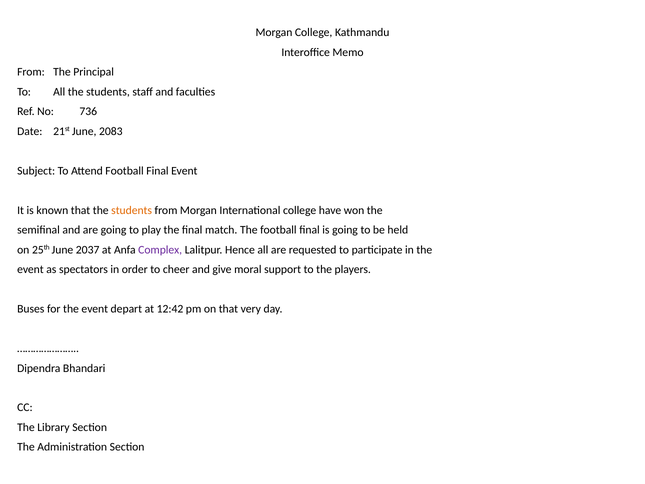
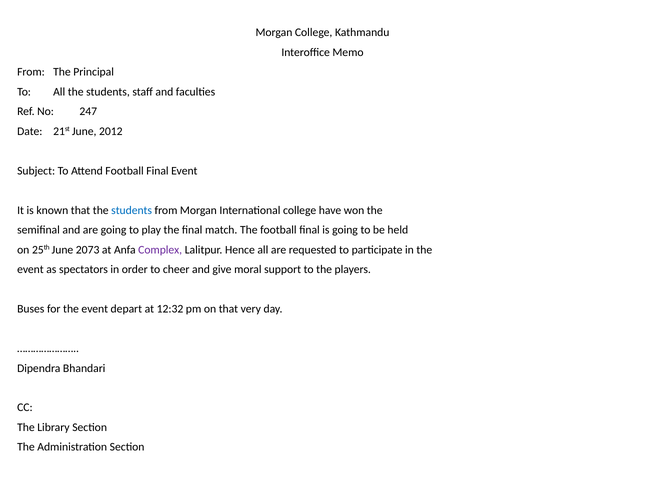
736: 736 -> 247
2083: 2083 -> 2012
students at (132, 210) colour: orange -> blue
2037: 2037 -> 2073
12:42: 12:42 -> 12:32
